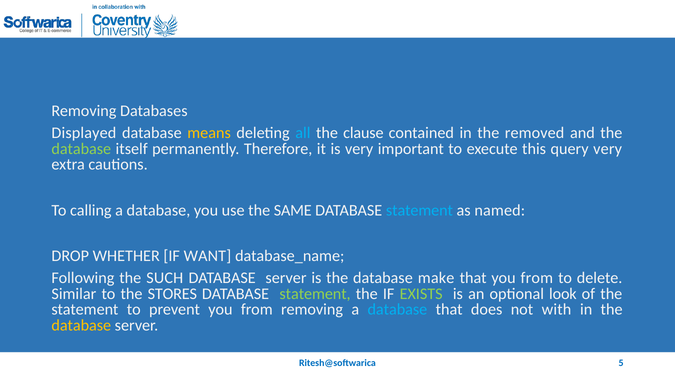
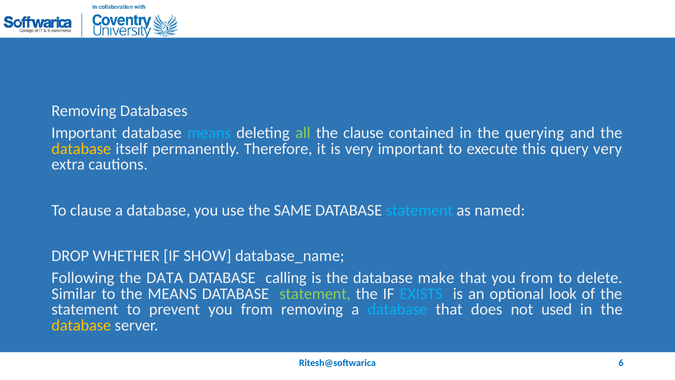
Displayed at (84, 133): Displayed -> Important
means at (209, 133) colour: yellow -> light blue
all colour: light blue -> light green
removed: removed -> querying
database at (81, 149) colour: light green -> yellow
To calling: calling -> clause
WANT: WANT -> SHOW
SUCH: SUCH -> DATA
server at (286, 278): server -> calling
the STORES: STORES -> MEANS
EXISTS colour: light green -> light blue
with: with -> used
5: 5 -> 6
